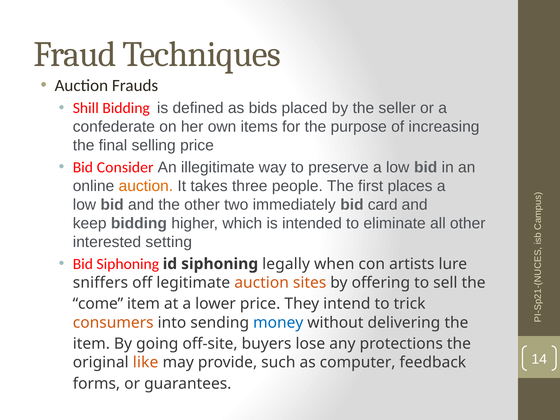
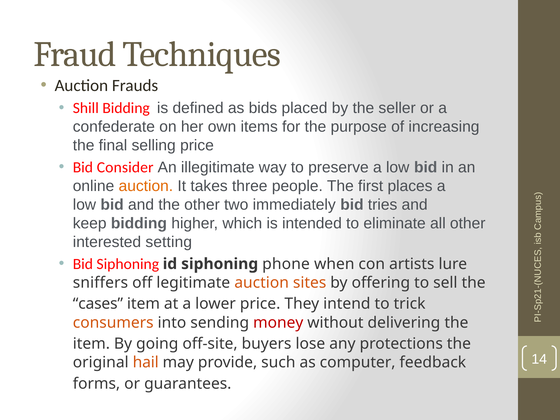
card: card -> tries
legally: legally -> phone
come: come -> cases
money colour: blue -> red
like: like -> hail
